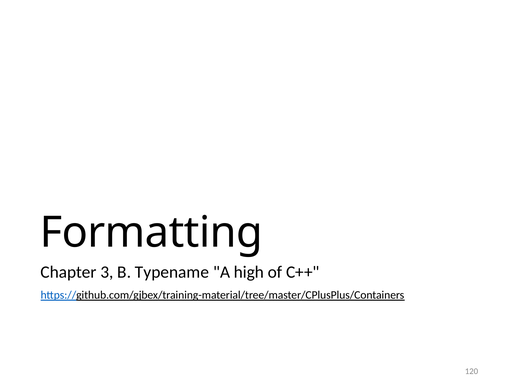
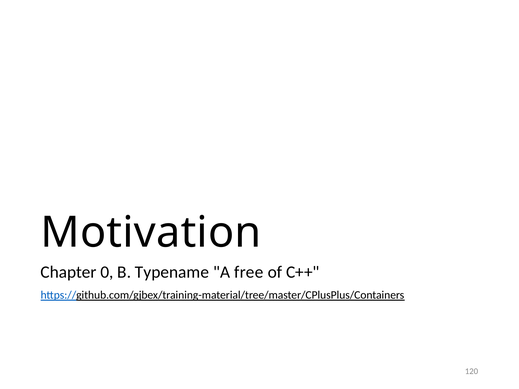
Formatting: Formatting -> Motivation
3: 3 -> 0
high: high -> free
